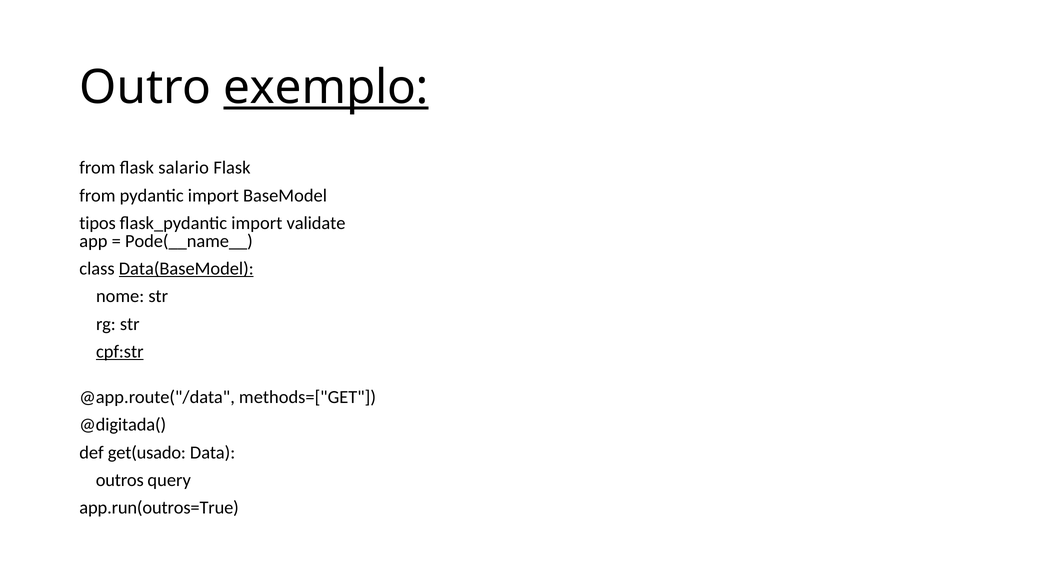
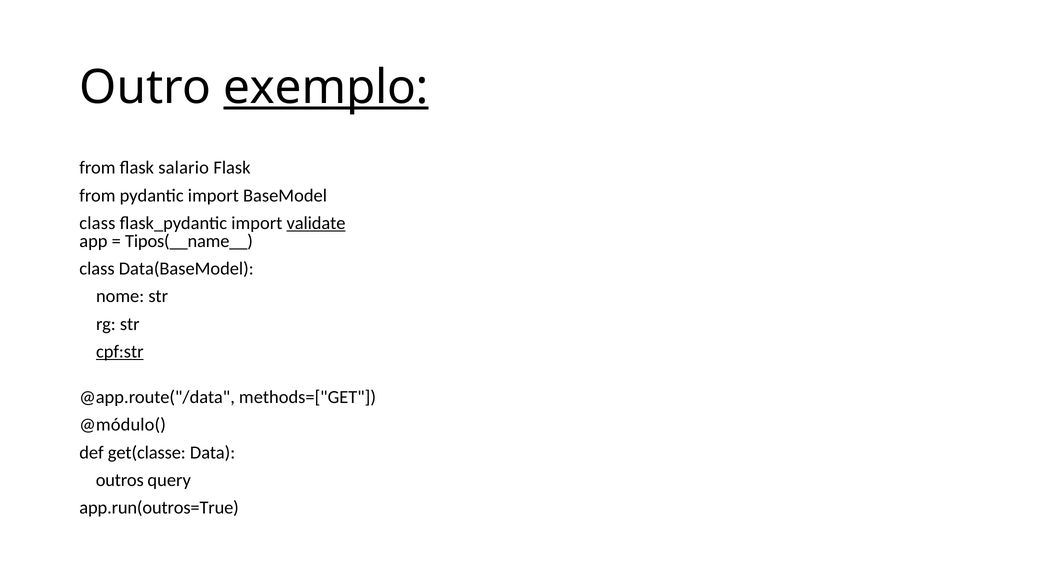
tipos at (98, 223): tipos -> class
validate underline: none -> present
Pode(__name__: Pode(__name__ -> Tipos(__name__
Data(BaseModel underline: present -> none
@digitada(: @digitada( -> @módulo(
get(usado: get(usado -> get(classe
